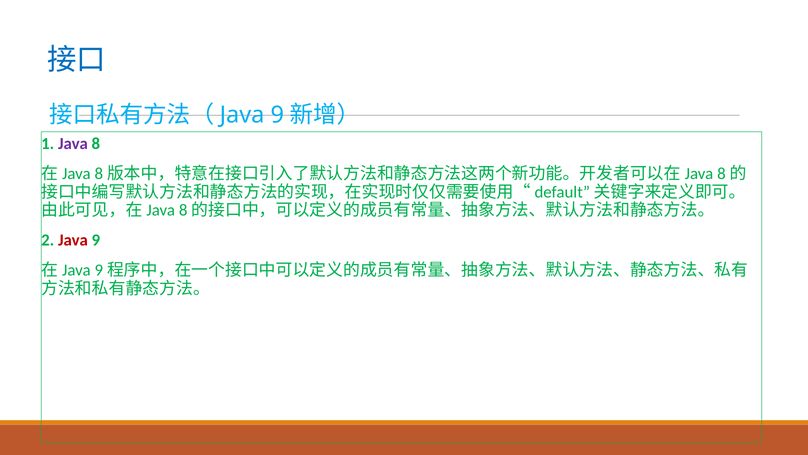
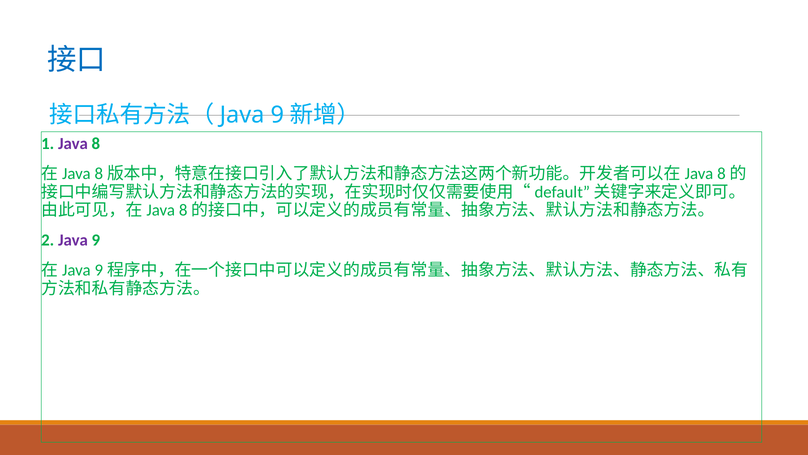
Java at (73, 240) colour: red -> purple
